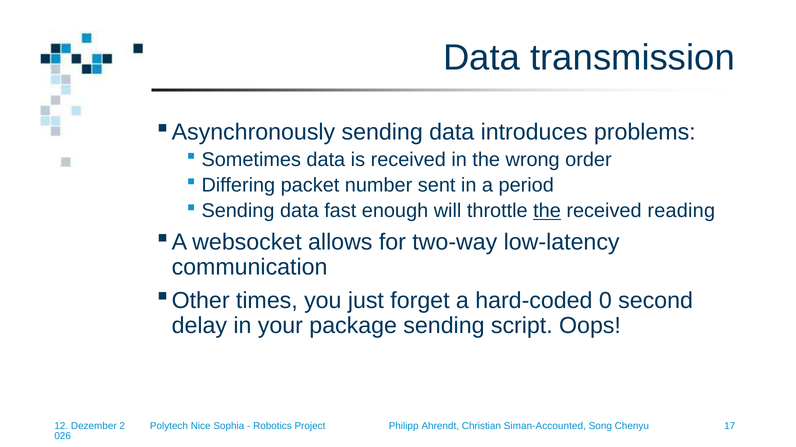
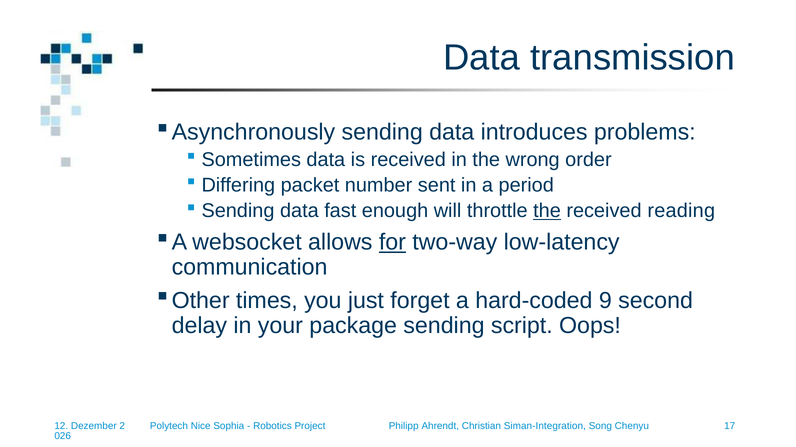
for underline: none -> present
0: 0 -> 9
Siman-Accounted: Siman-Accounted -> Siman-Integration
